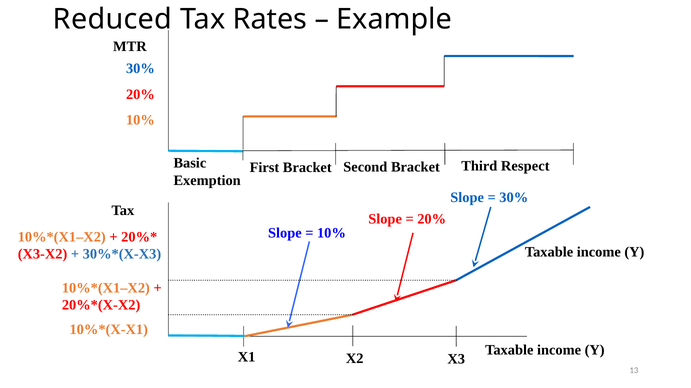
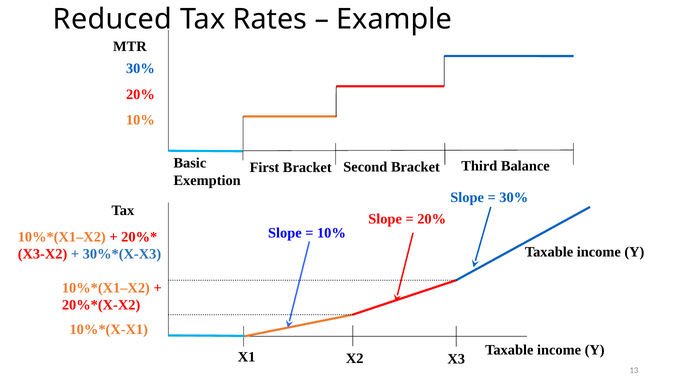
Respect: Respect -> Balance
